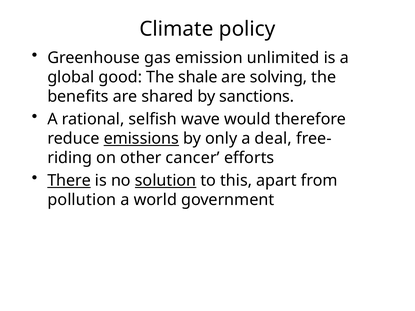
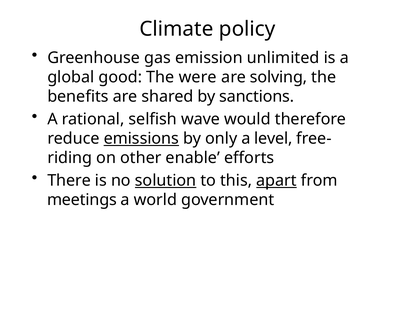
shale: shale -> were
deal: deal -> level
cancer: cancer -> enable
There underline: present -> none
apart underline: none -> present
pollution: pollution -> meetings
